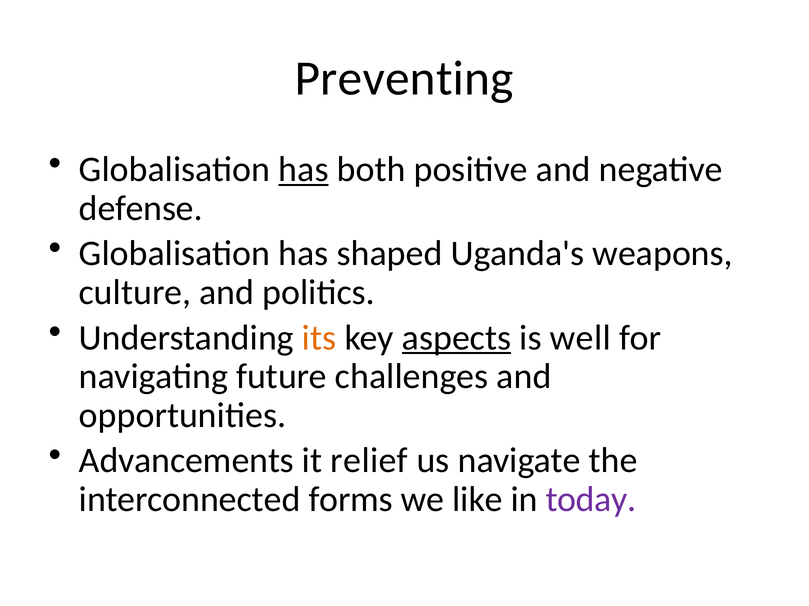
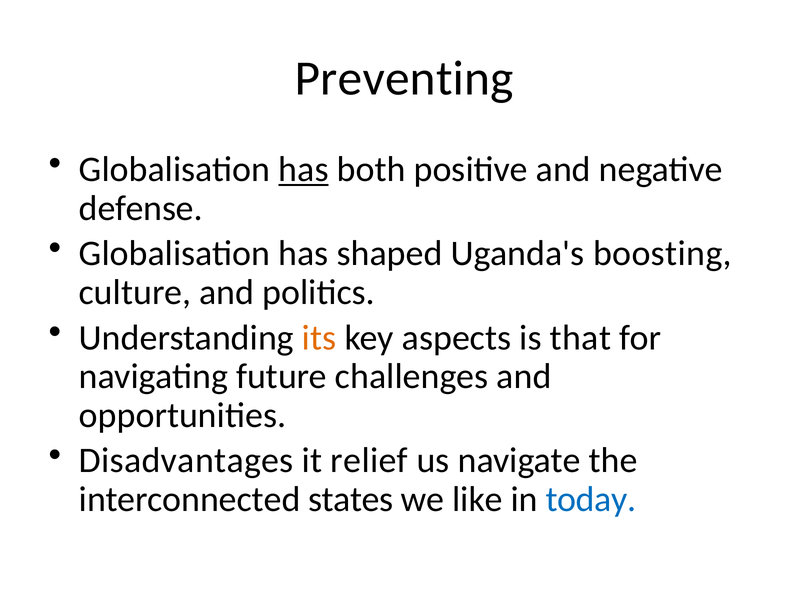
weapons: weapons -> boosting
aspects underline: present -> none
well: well -> that
Advancements: Advancements -> Disadvantages
forms: forms -> states
today colour: purple -> blue
